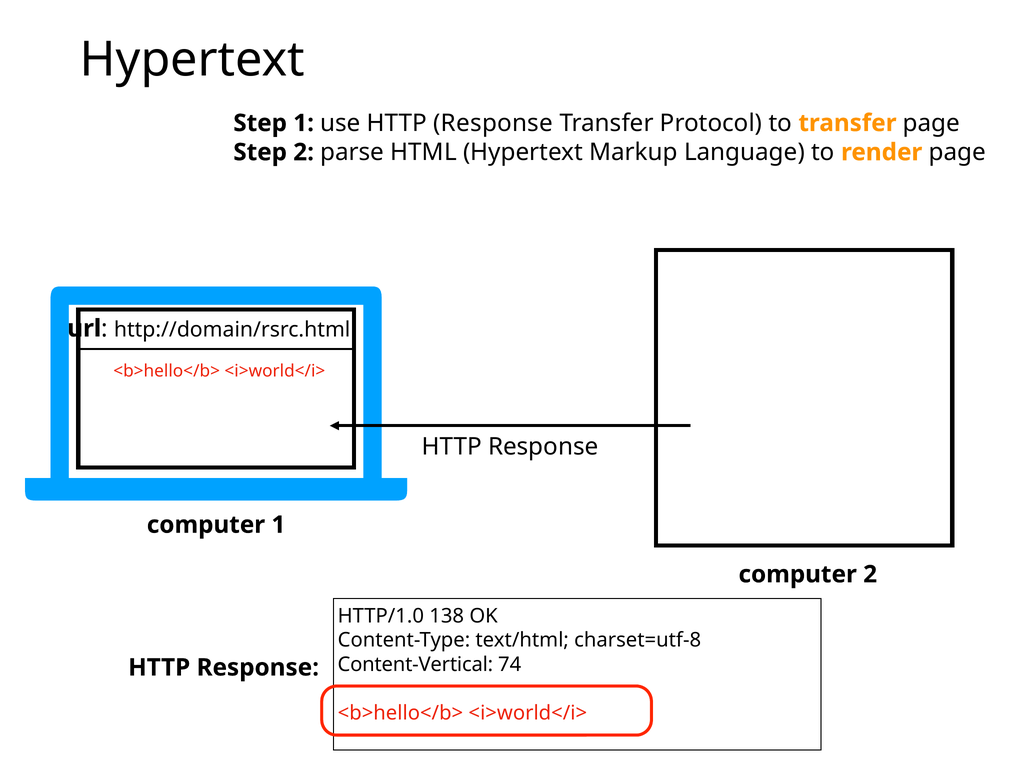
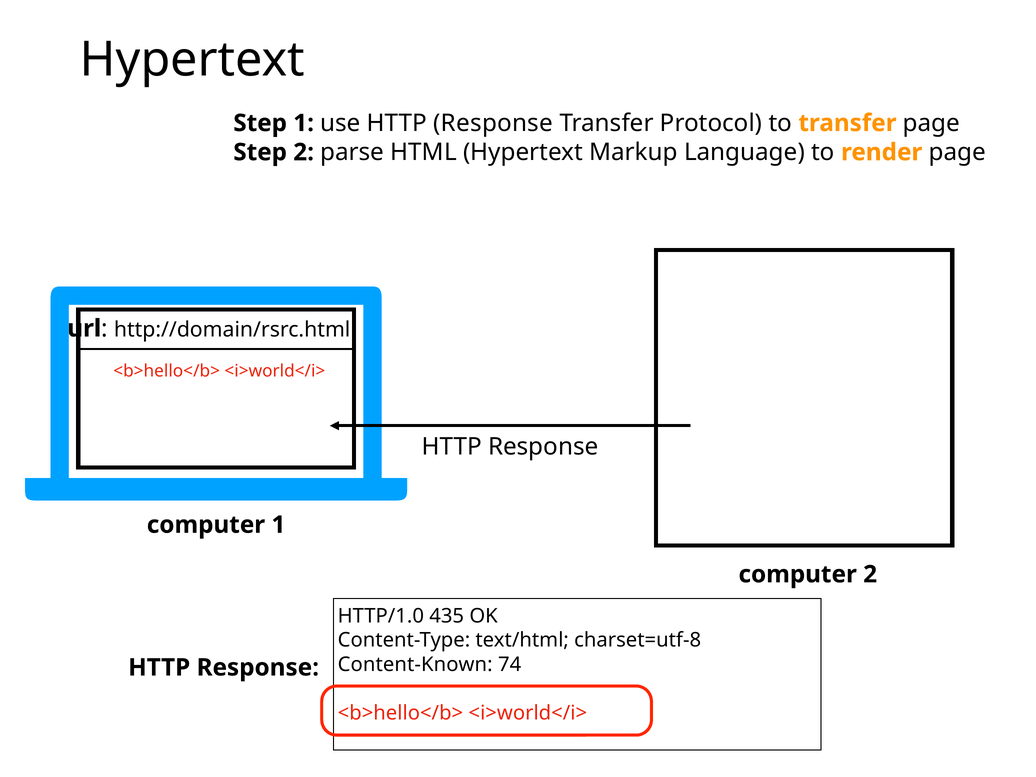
138: 138 -> 435
Content-Vertical: Content-Vertical -> Content-Known
